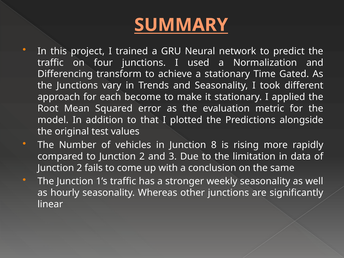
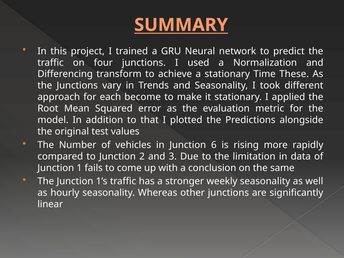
Gated: Gated -> These
8: 8 -> 6
2 at (79, 168): 2 -> 1
